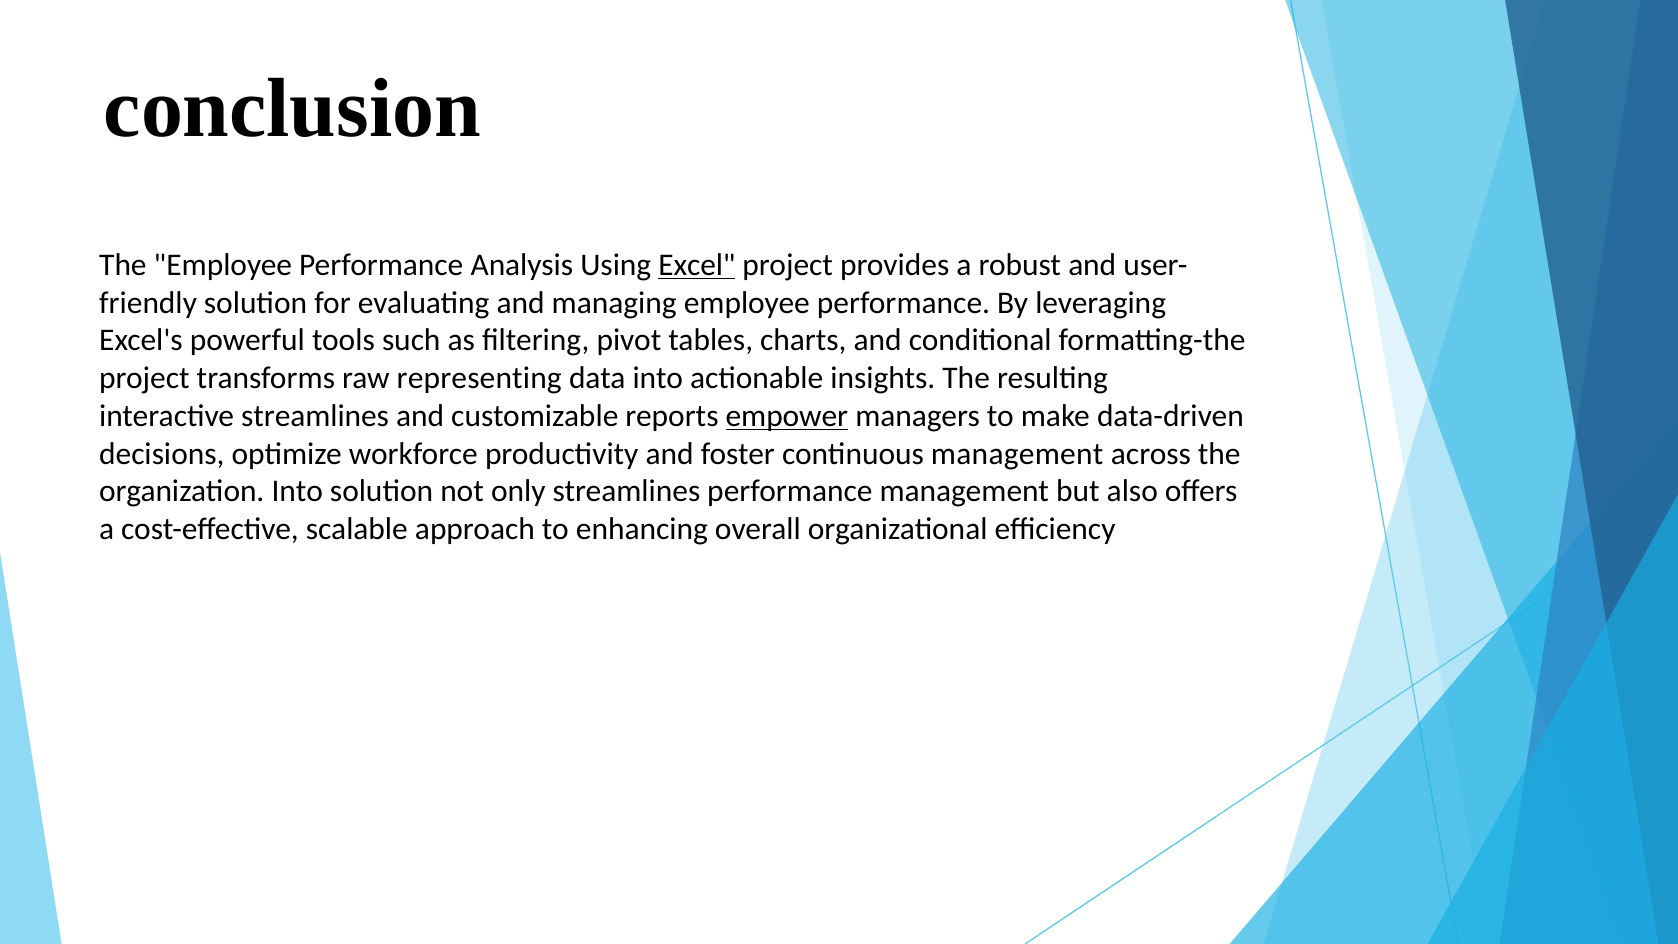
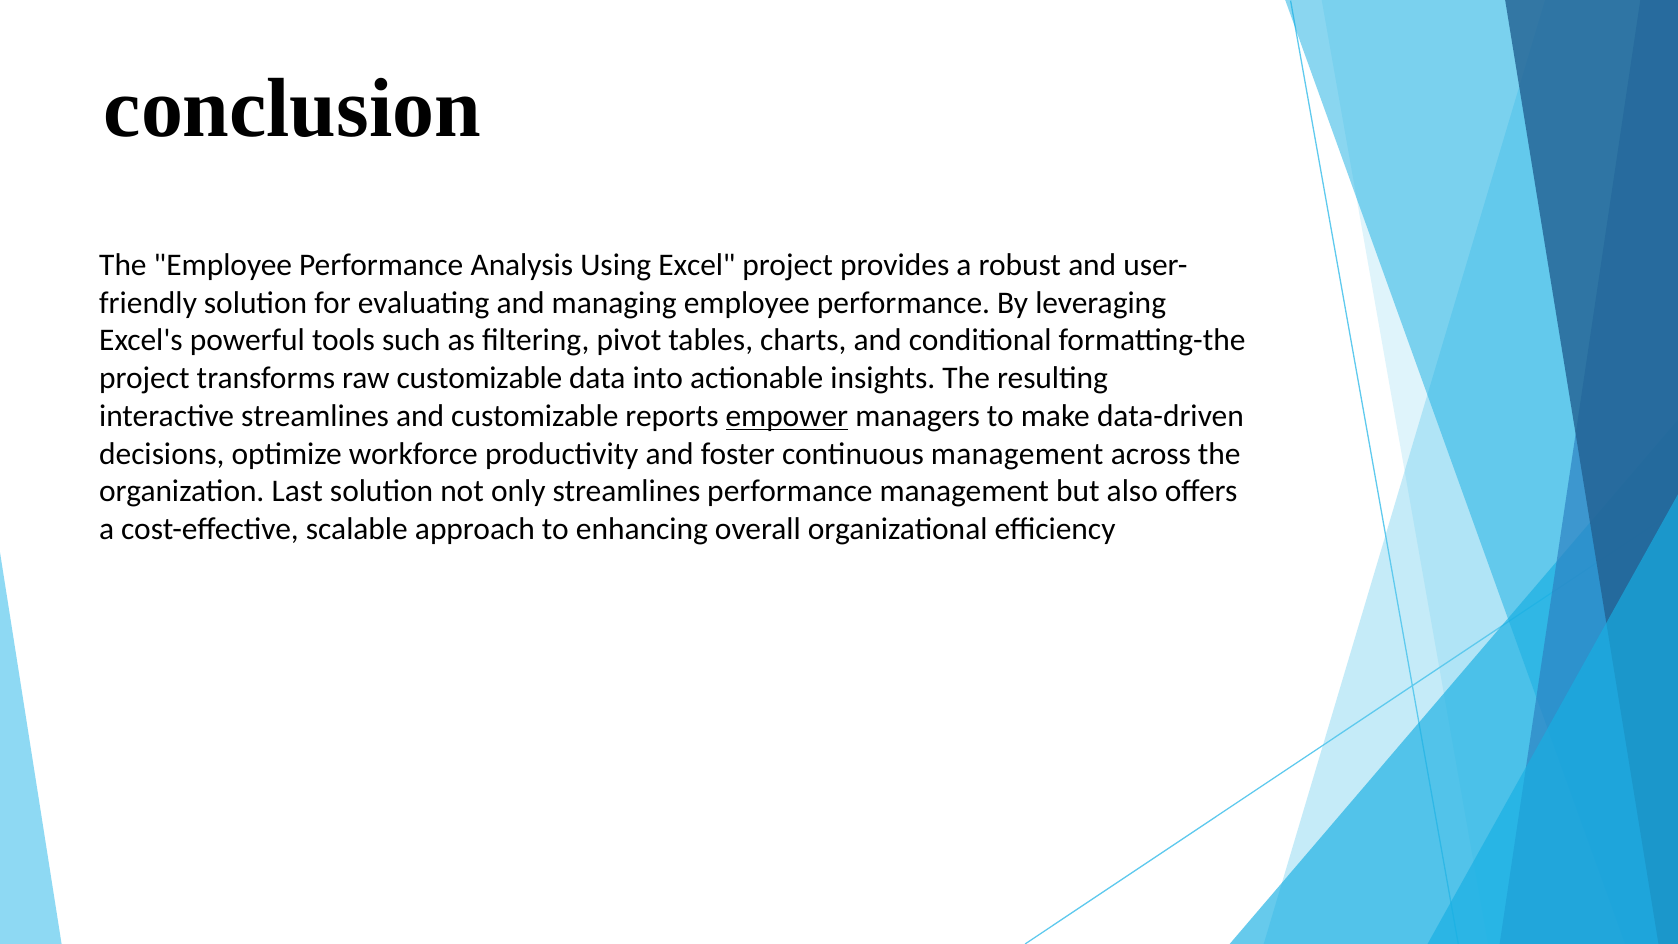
Excel underline: present -> none
raw representing: representing -> customizable
organization Into: Into -> Last
